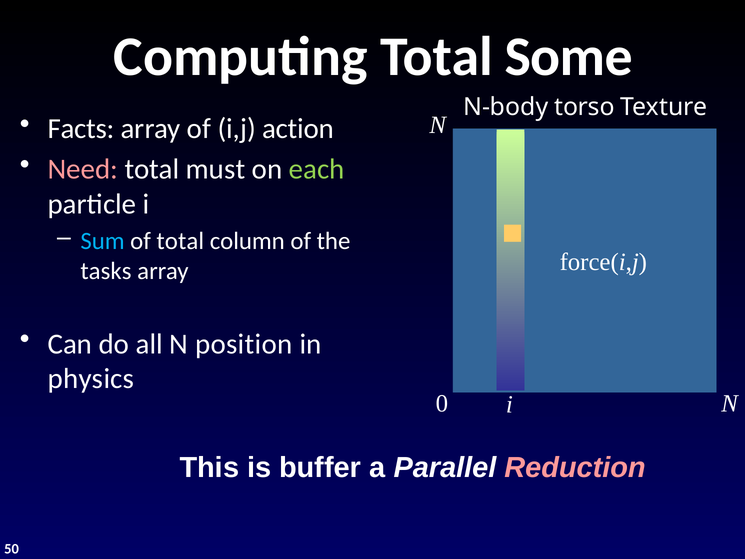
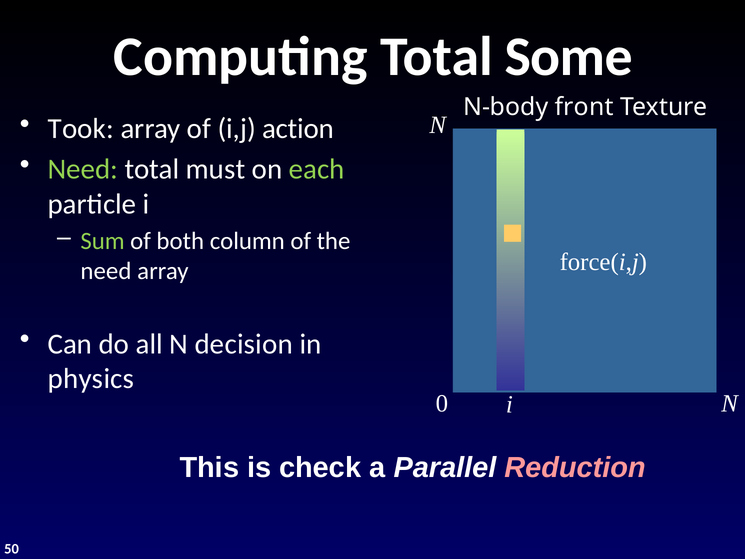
torso: torso -> front
Facts: Facts -> Took
Need at (83, 169) colour: pink -> light green
Sum colour: light blue -> light green
of total: total -> both
tasks at (106, 271): tasks -> need
position: position -> decision
buffer: buffer -> check
